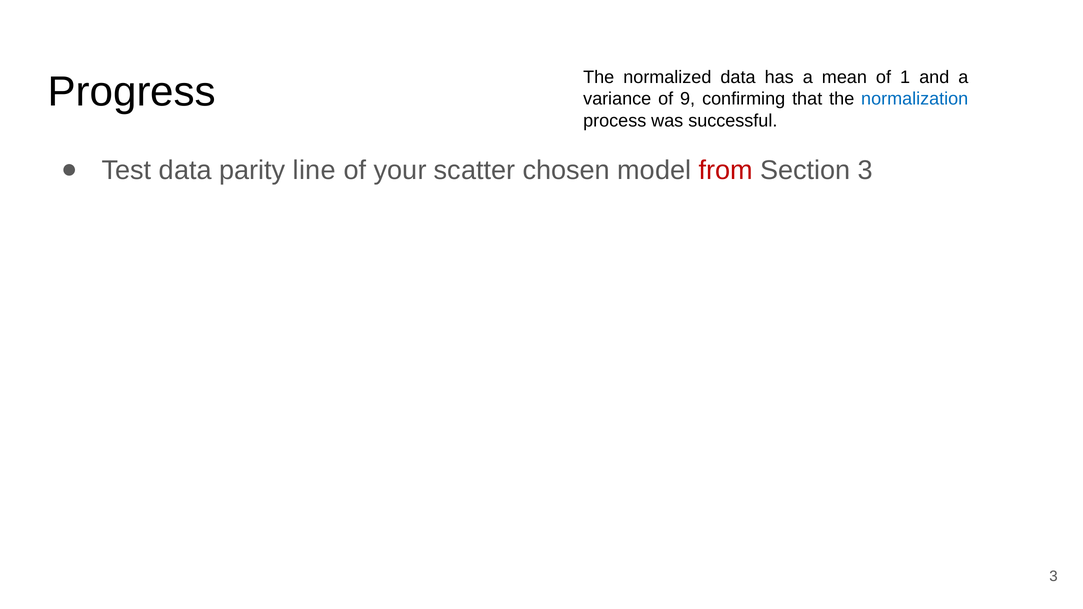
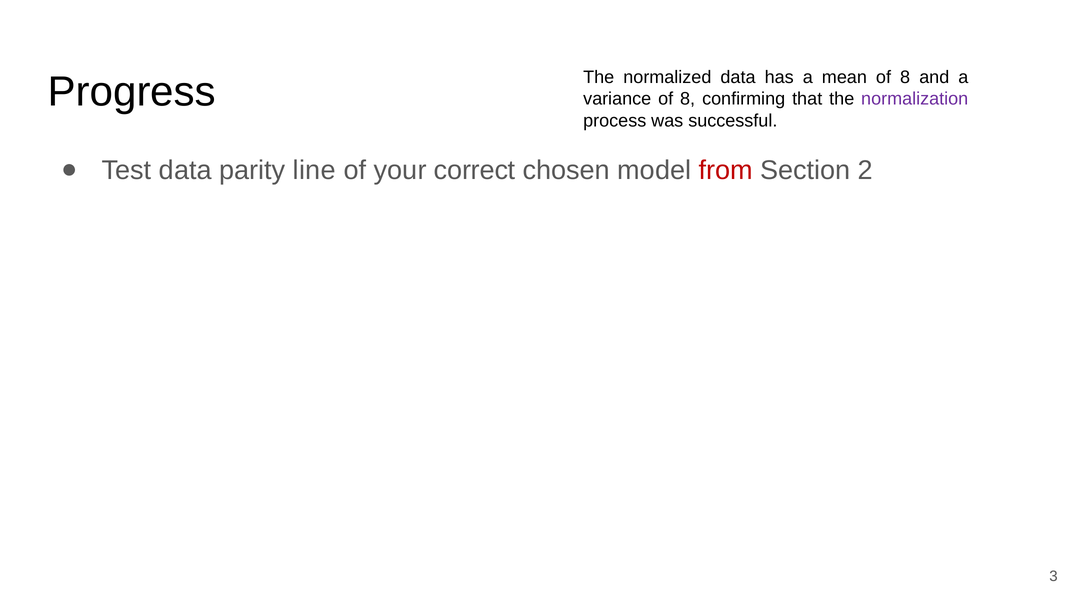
mean of 1: 1 -> 8
variance of 9: 9 -> 8
normalization colour: blue -> purple
scatter: scatter -> correct
Section 3: 3 -> 2
